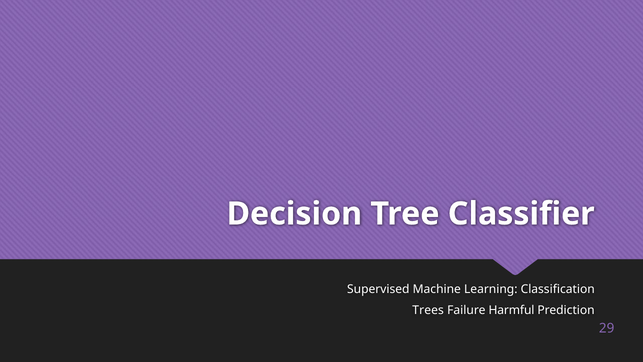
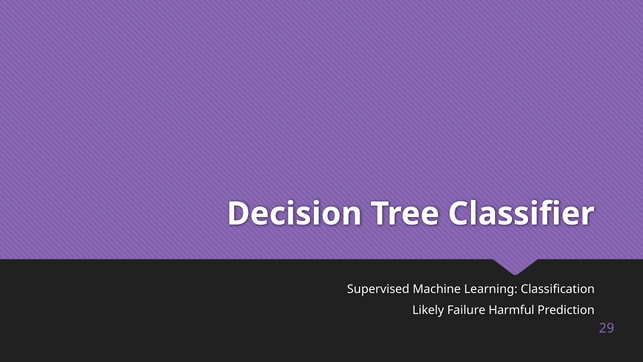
Trees: Trees -> Likely
